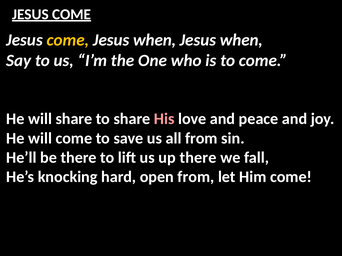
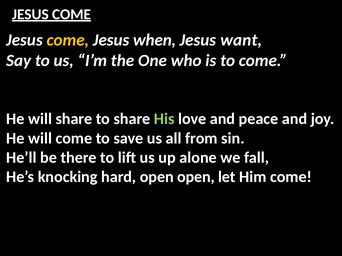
when at (241, 40): when -> want
His colour: pink -> light green
up there: there -> alone
open from: from -> open
